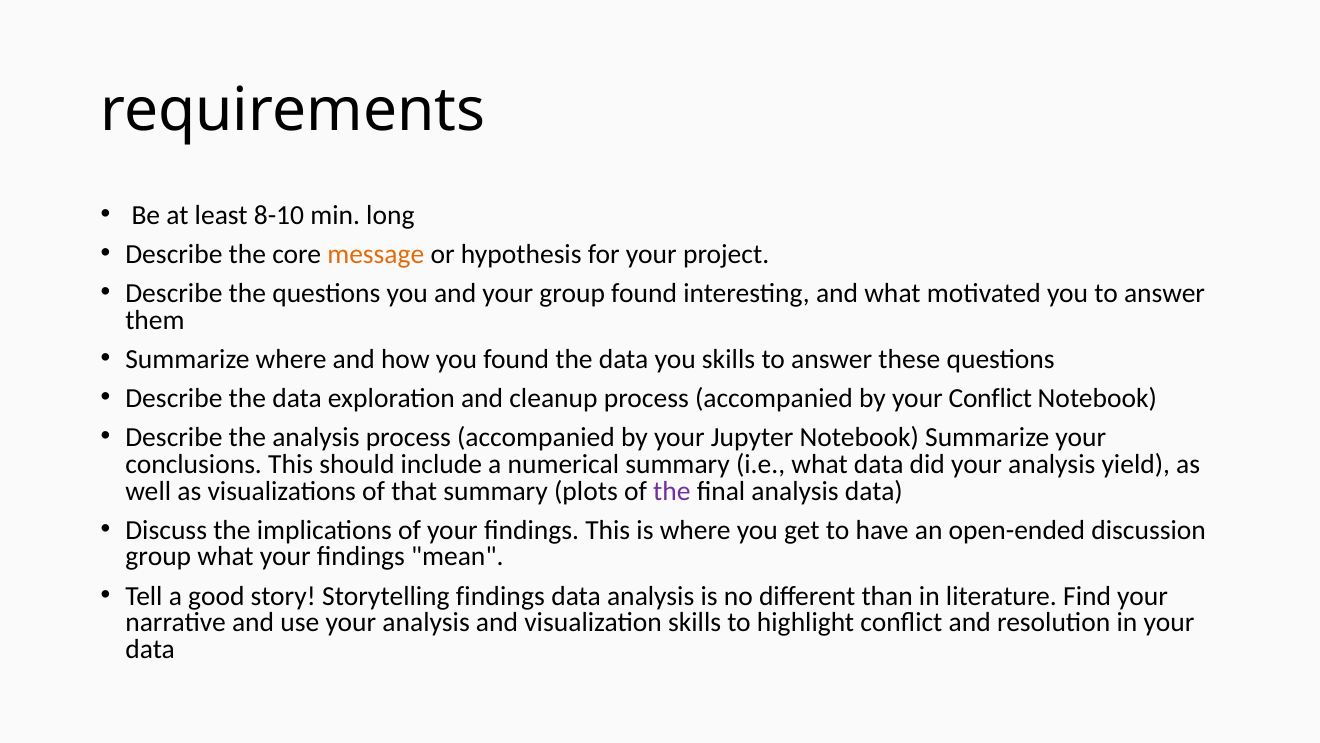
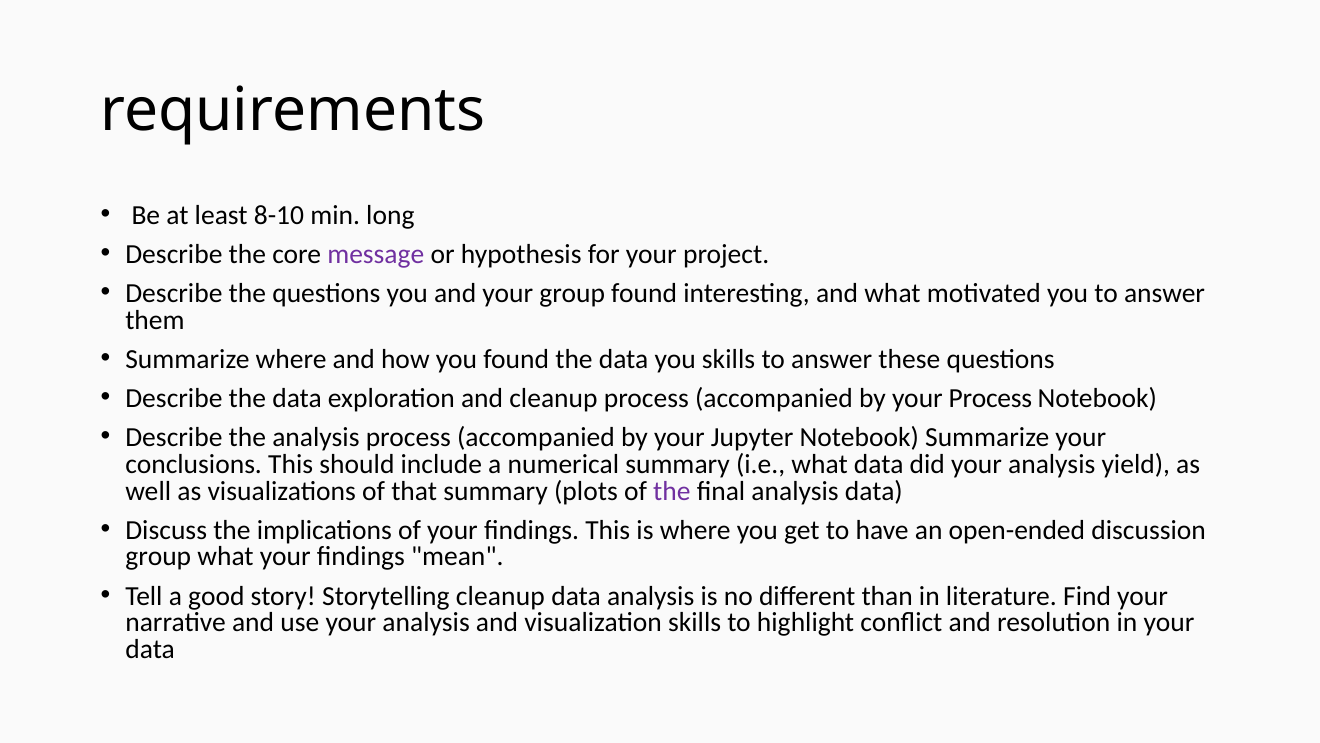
message colour: orange -> purple
your Conflict: Conflict -> Process
Storytelling findings: findings -> cleanup
